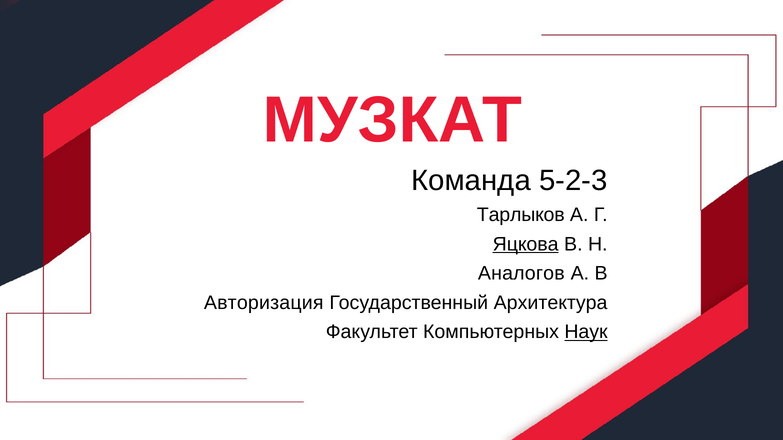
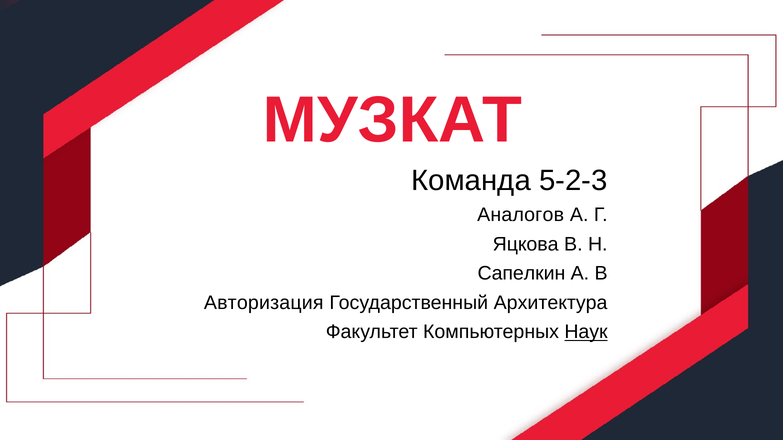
Тарлыков: Тарлыков -> Аналогов
Яцкова underline: present -> none
Аналогов: Аналогов -> Сапелкин
